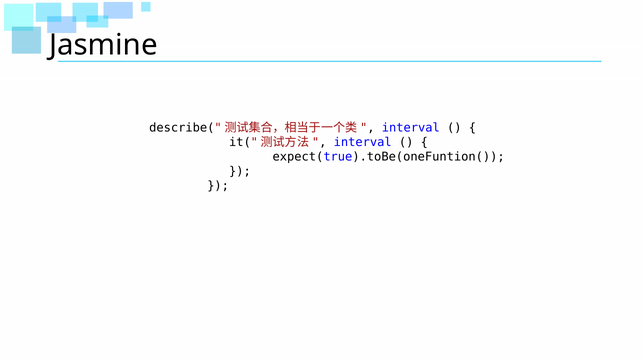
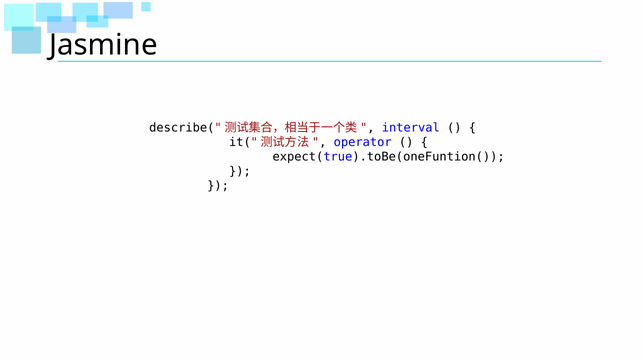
interval at (363, 142): interval -> operator
